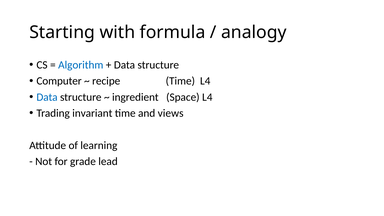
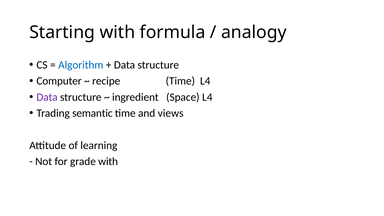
Data at (47, 97) colour: blue -> purple
invariant: invariant -> semantic
grade lead: lead -> with
